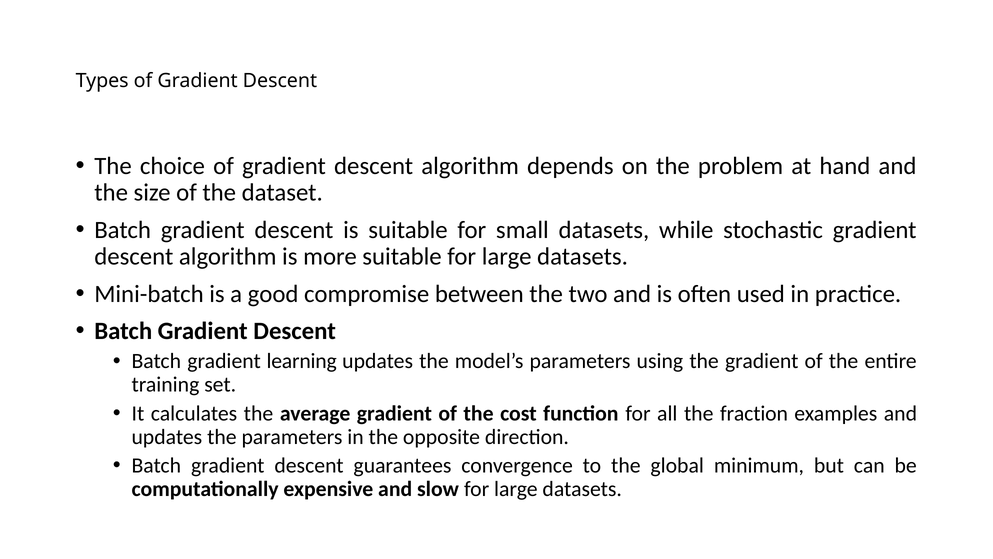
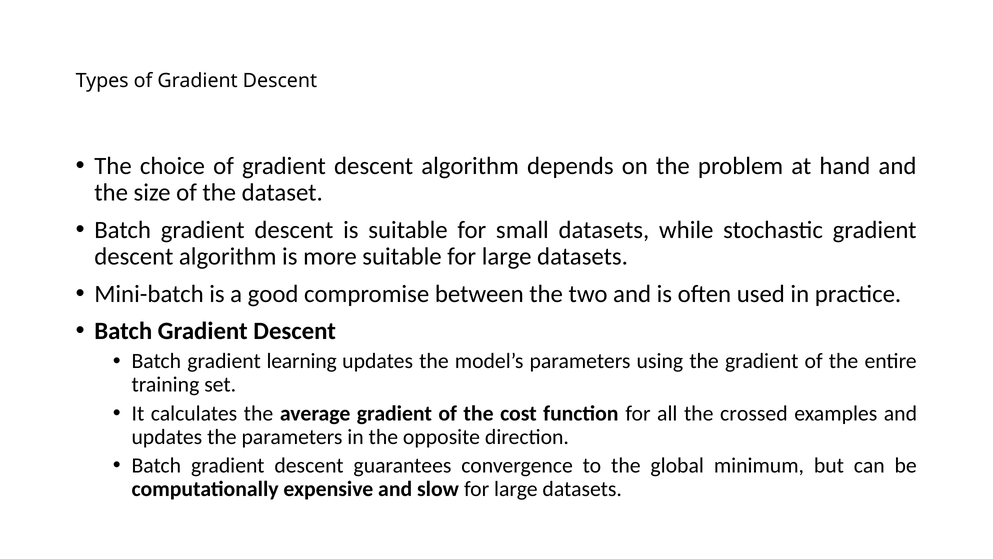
fraction: fraction -> crossed
